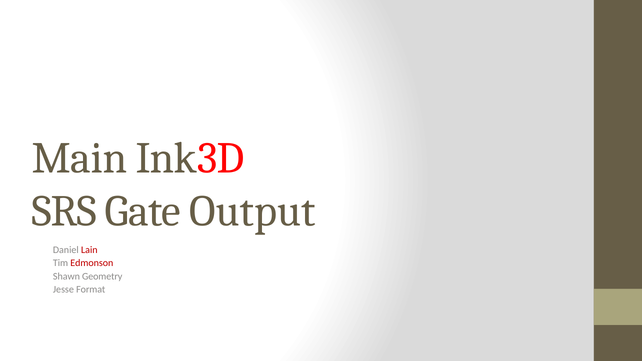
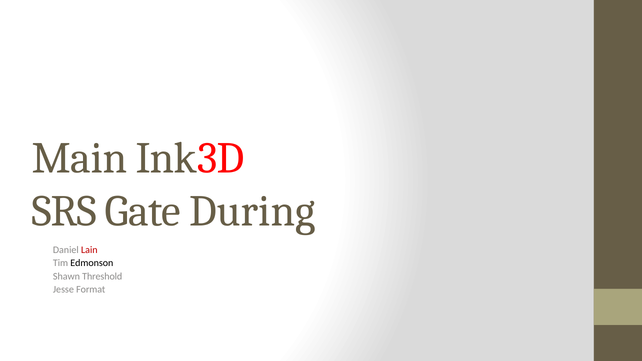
Output: Output -> During
Edmonson colour: red -> black
Geometry: Geometry -> Threshold
